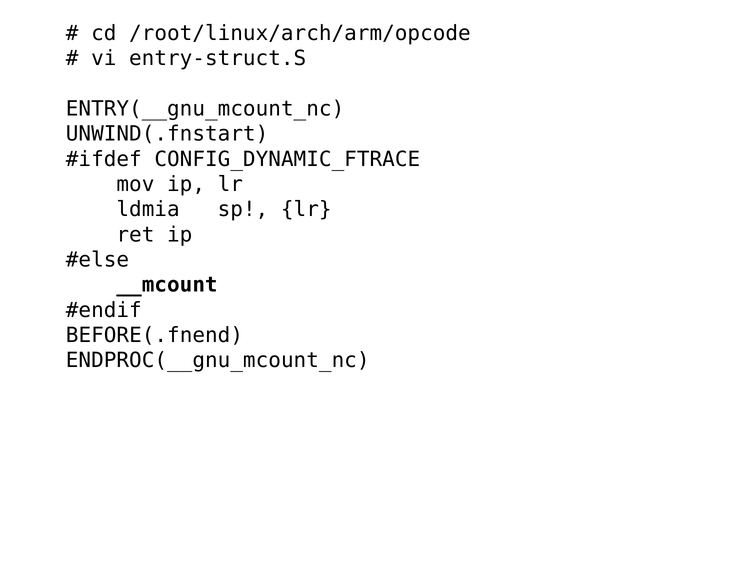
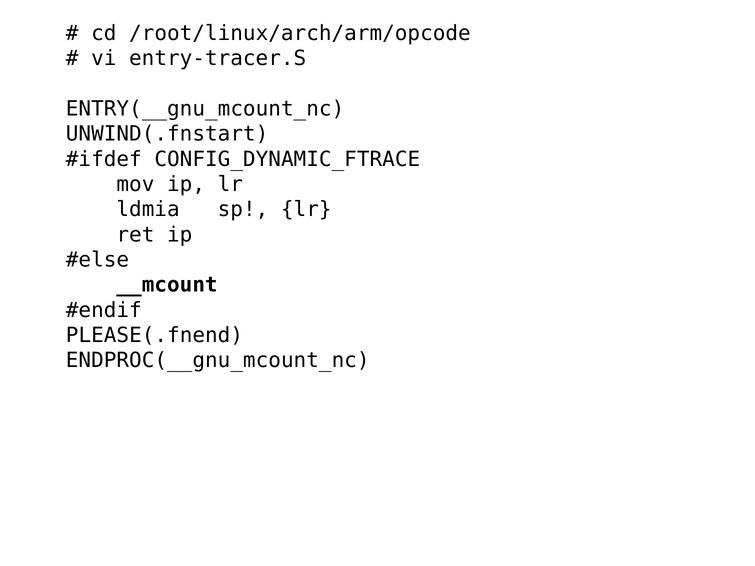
entry-struct.S: entry-struct.S -> entry-tracer.S
BEFORE(.fnend: BEFORE(.fnend -> PLEASE(.fnend
